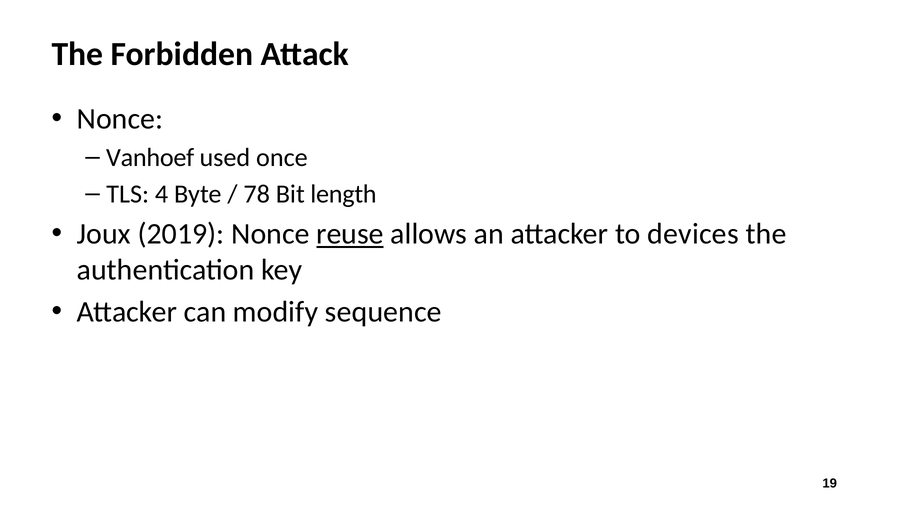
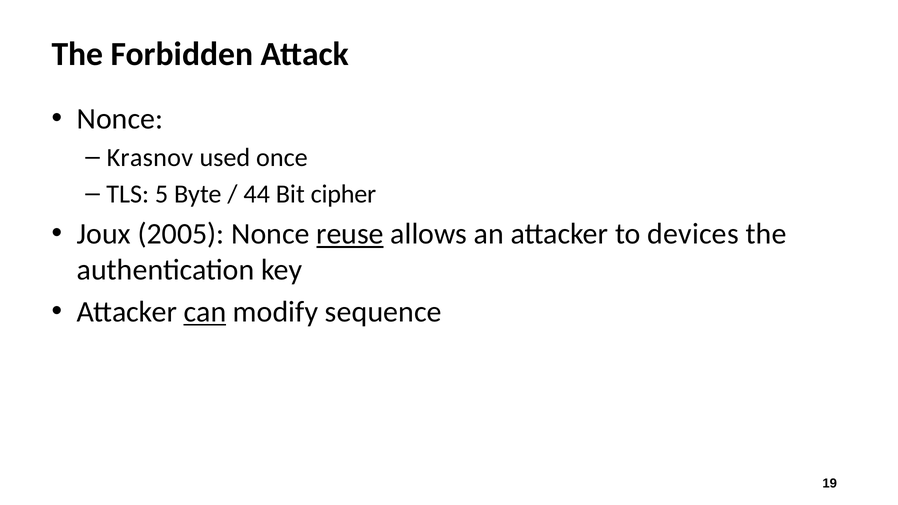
Vanhoef: Vanhoef -> Krasnov
4: 4 -> 5
78: 78 -> 44
length: length -> cipher
2019: 2019 -> 2005
can underline: none -> present
